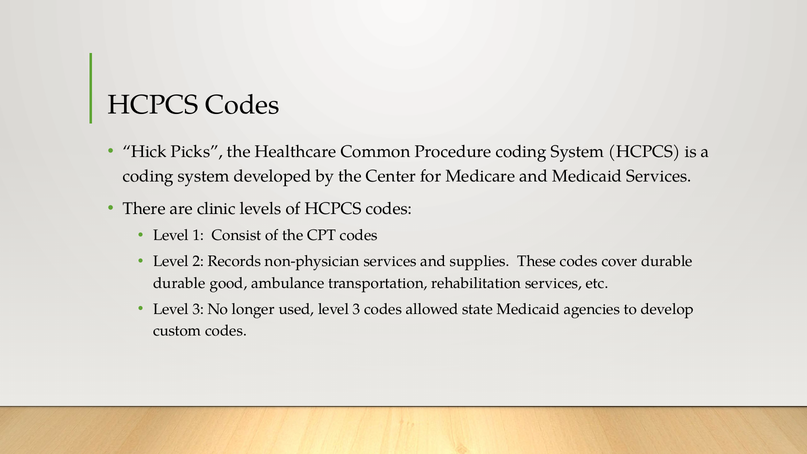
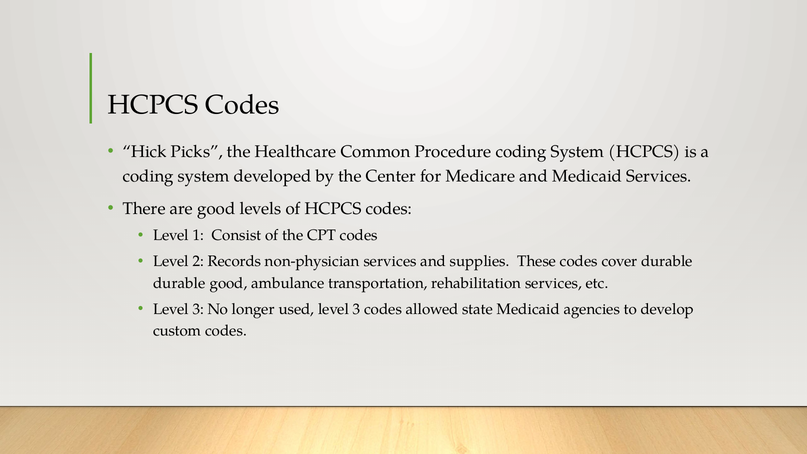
are clinic: clinic -> good
